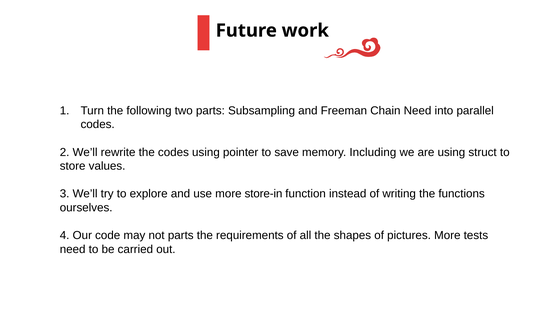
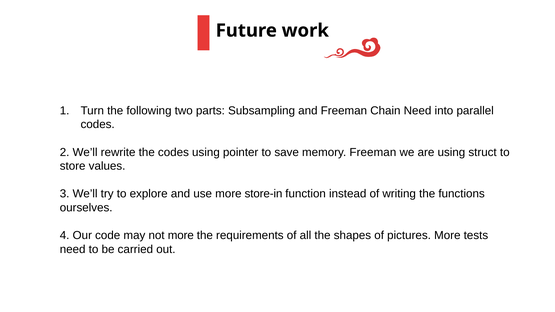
memory Including: Including -> Freeman
not parts: parts -> more
